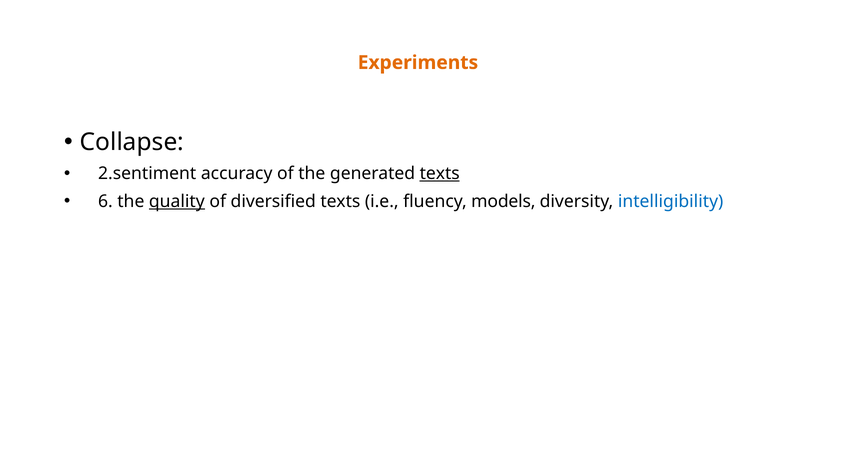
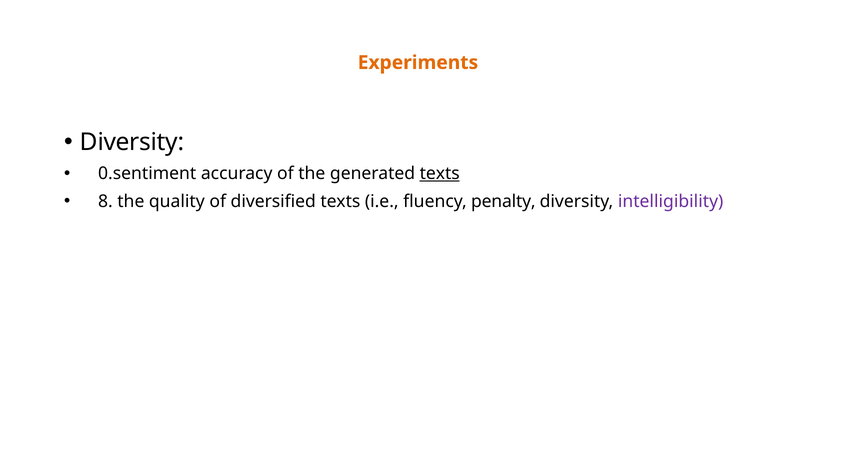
Collapse at (132, 142): Collapse -> Diversity
2.sentiment: 2.sentiment -> 0.sentiment
6: 6 -> 8
quality underline: present -> none
models: models -> penalty
intelligibility colour: blue -> purple
